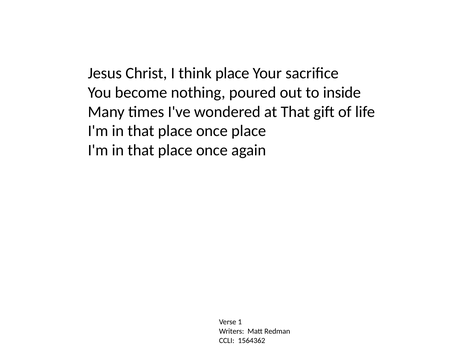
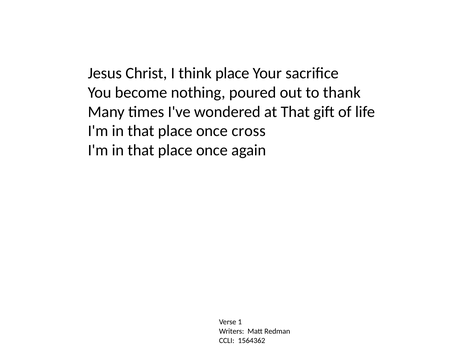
inside: inside -> thank
once place: place -> cross
